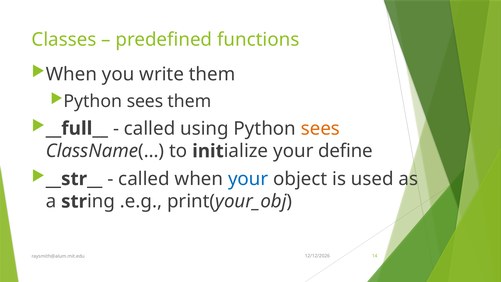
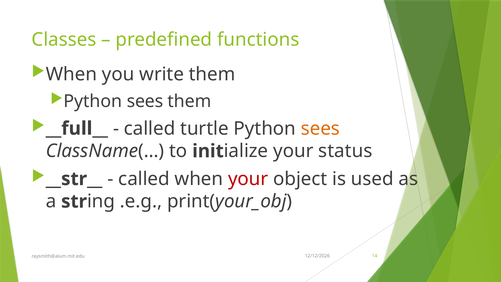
using: using -> turtle
define: define -> status
your at (248, 179) colour: blue -> red
